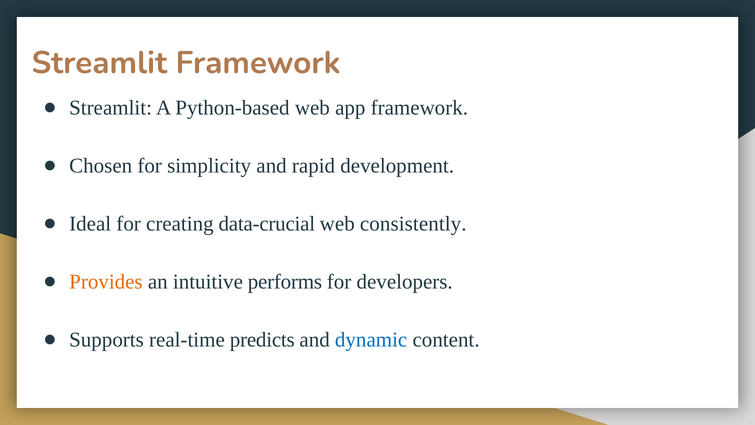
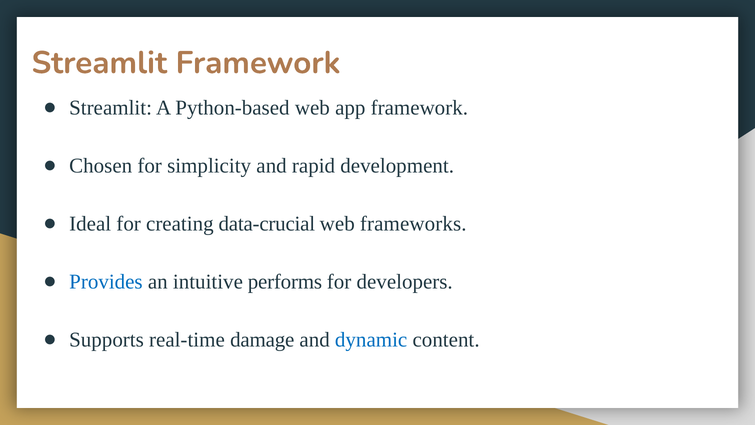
consistently: consistently -> frameworks
Provides colour: orange -> blue
predicts: predicts -> damage
